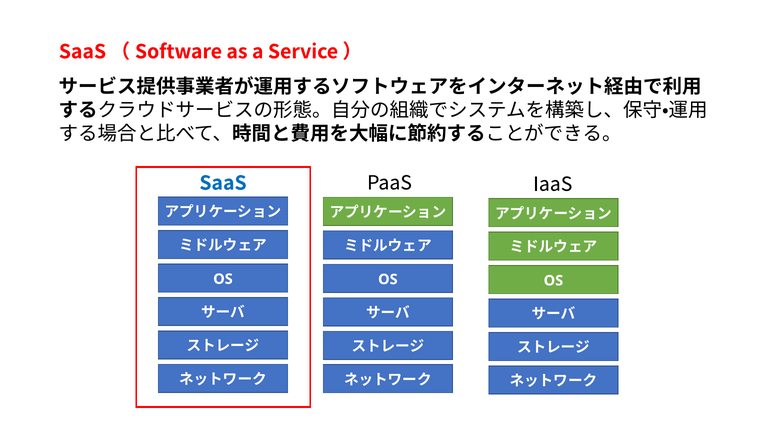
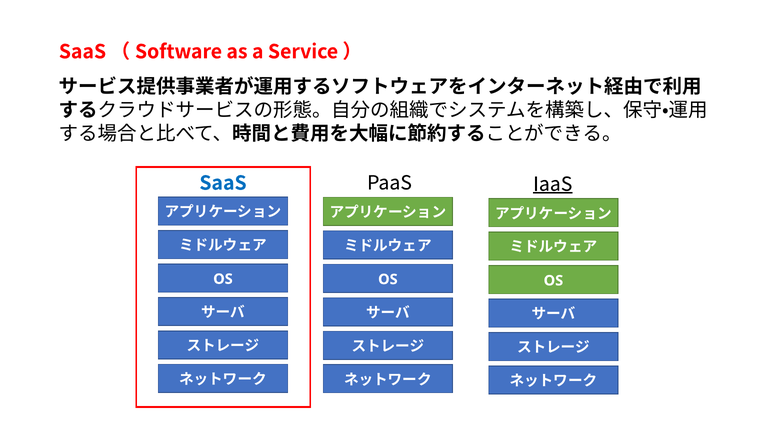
IaaS underline: none -> present
